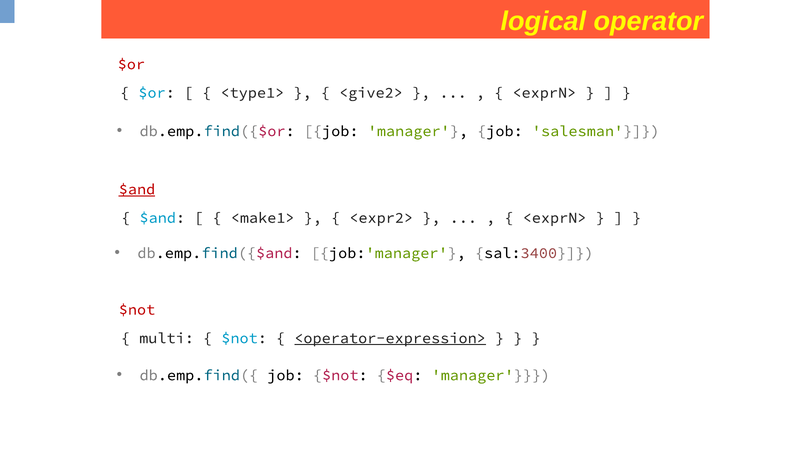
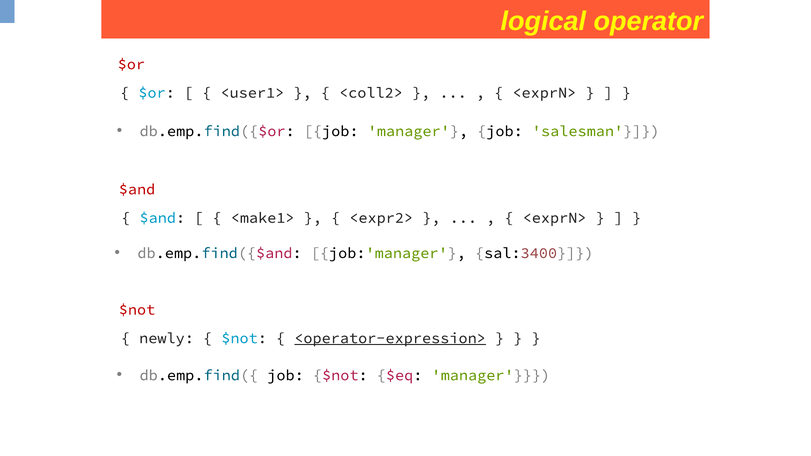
<type1>: <type1> -> <user1>
<give2>: <give2> -> <coll2>
$and at (137, 189) underline: present -> none
multi: multi -> newly
